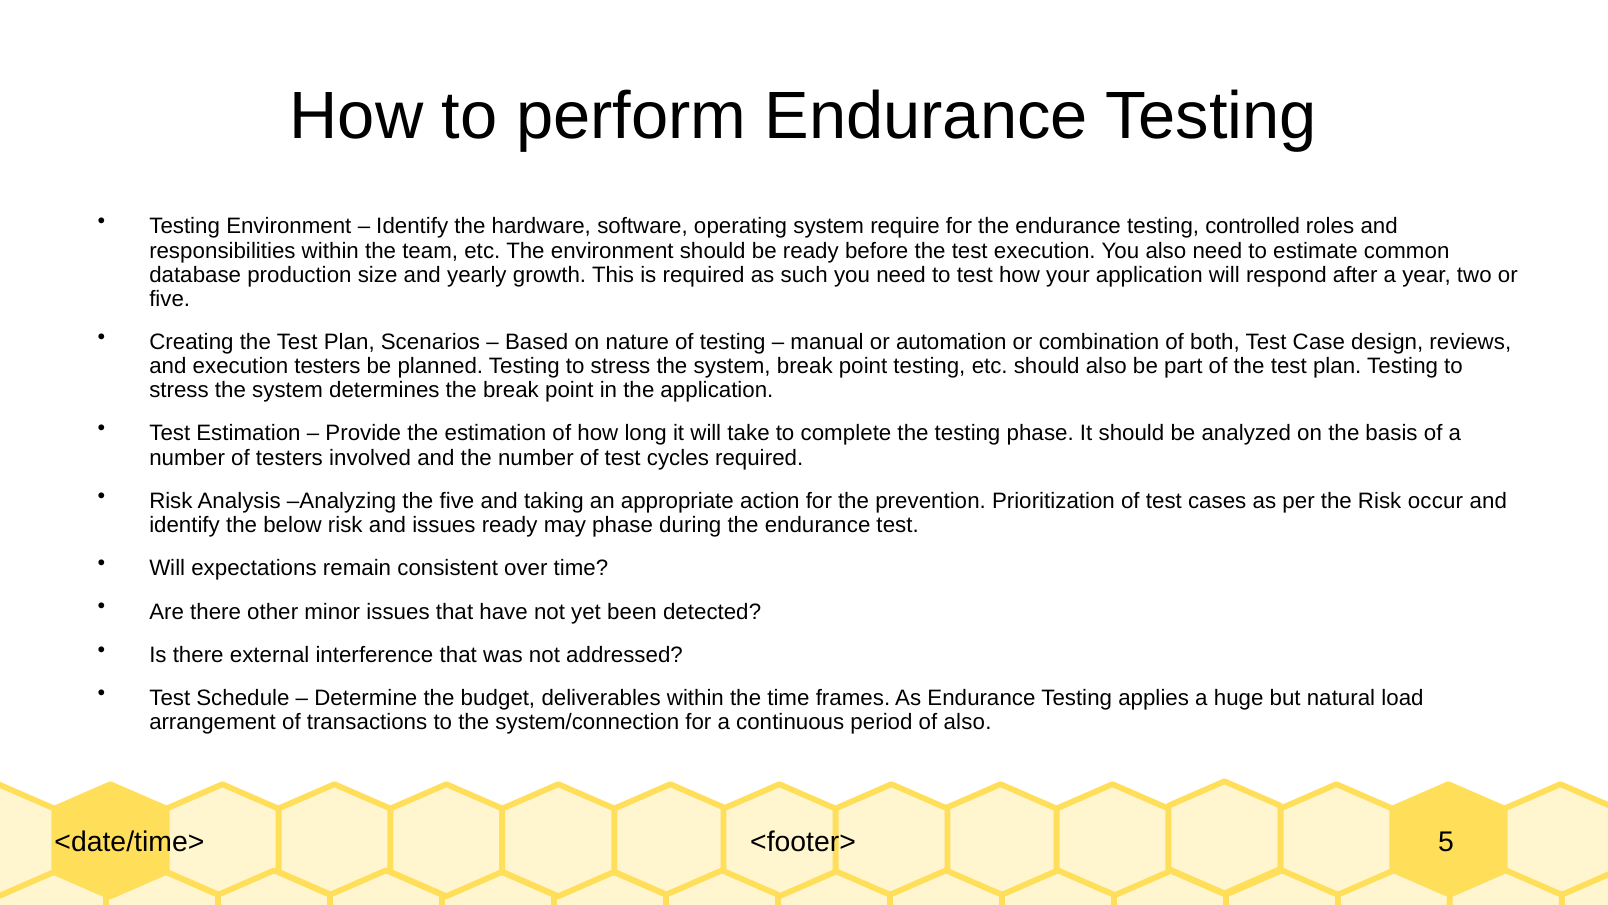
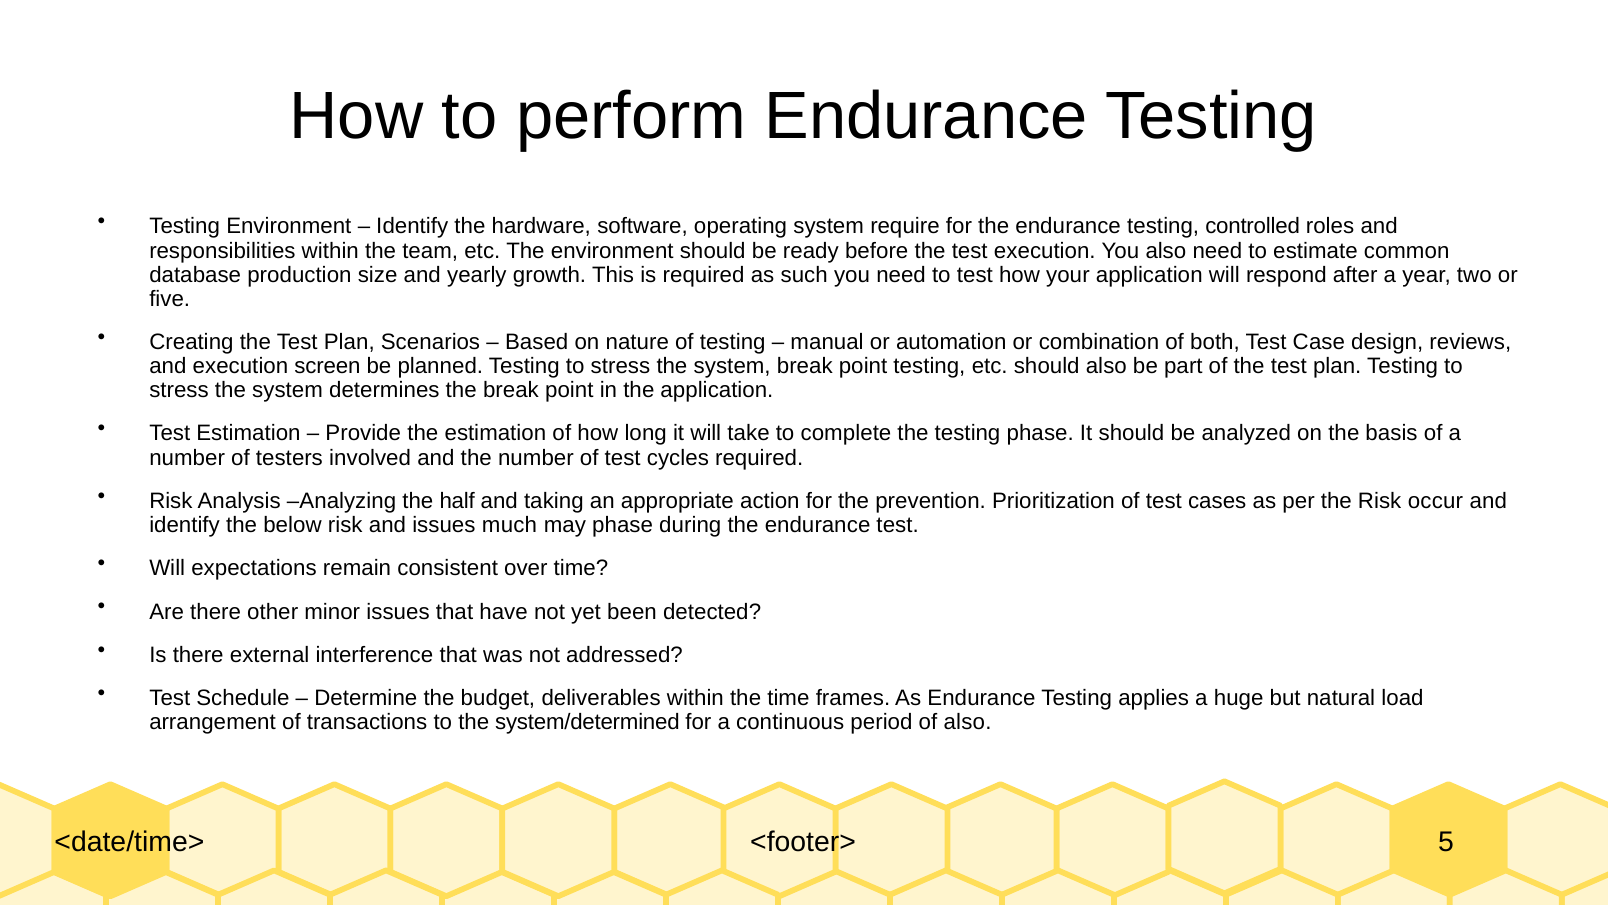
execution testers: testers -> screen
the five: five -> half
issues ready: ready -> much
system/connection: system/connection -> system/determined
